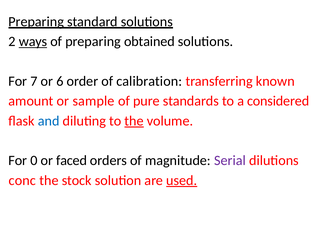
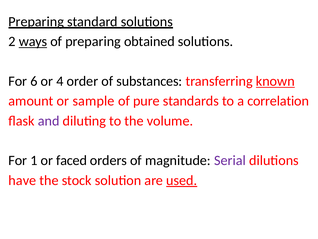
7: 7 -> 6
6: 6 -> 4
calibration: calibration -> substances
known underline: none -> present
considered: considered -> correlation
and colour: blue -> purple
the at (134, 121) underline: present -> none
0: 0 -> 1
conc: conc -> have
